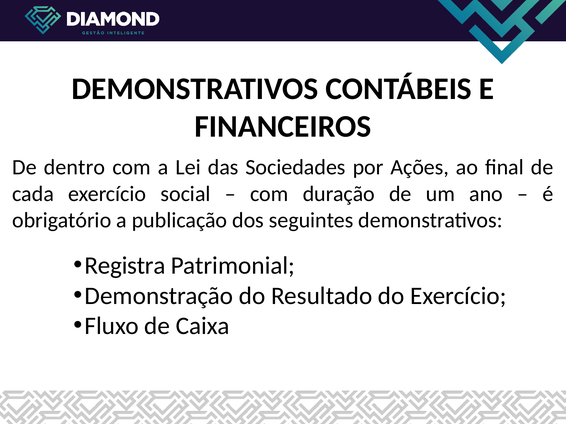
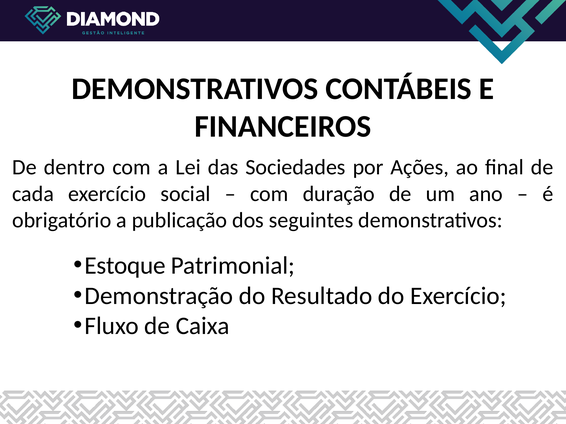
Registra: Registra -> Estoque
